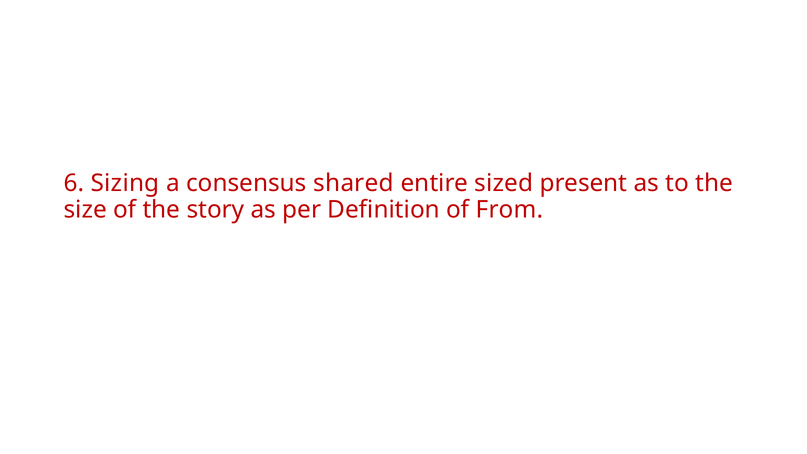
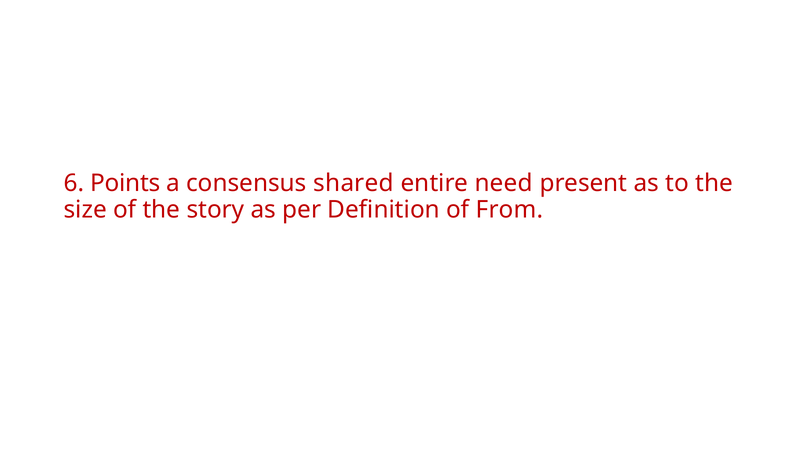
Sizing: Sizing -> Points
sized: sized -> need
